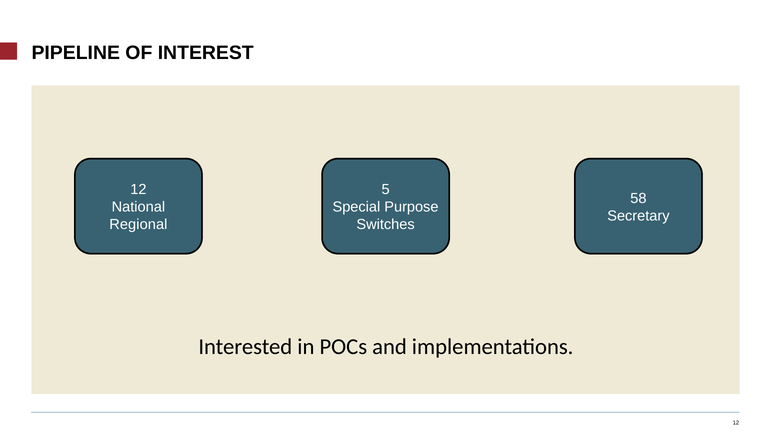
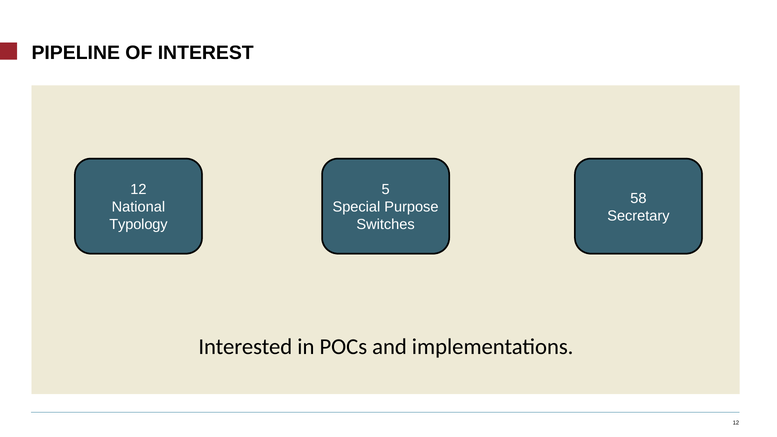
Regional: Regional -> Typology
